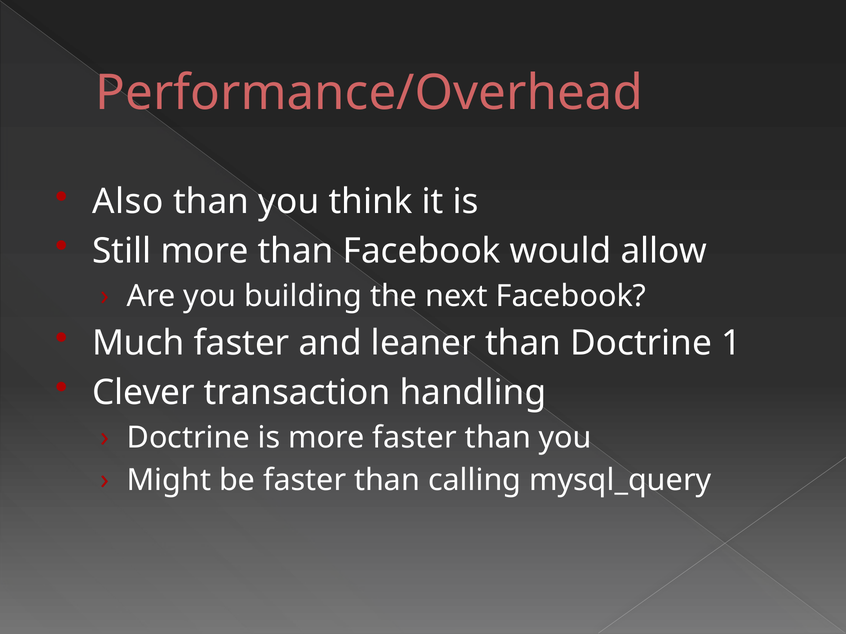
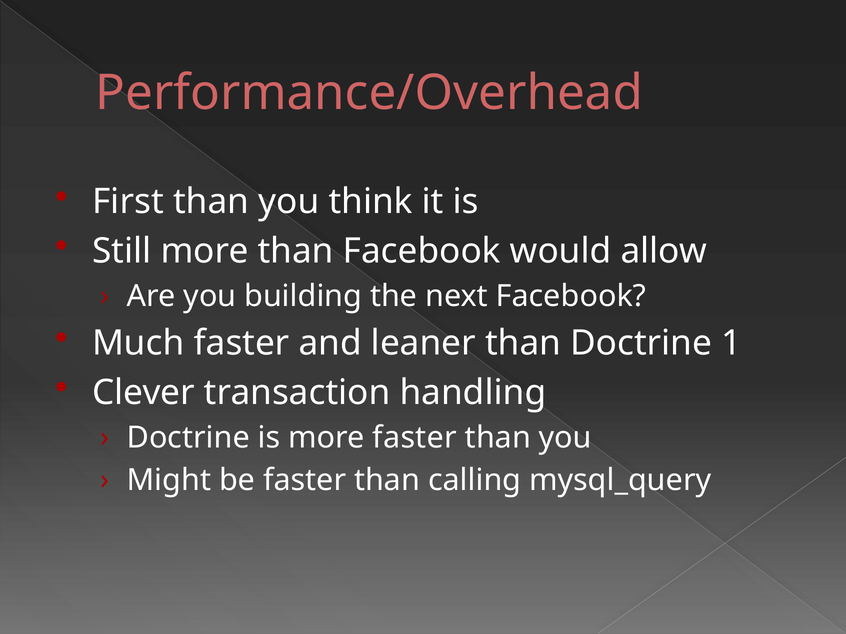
Also: Also -> First
